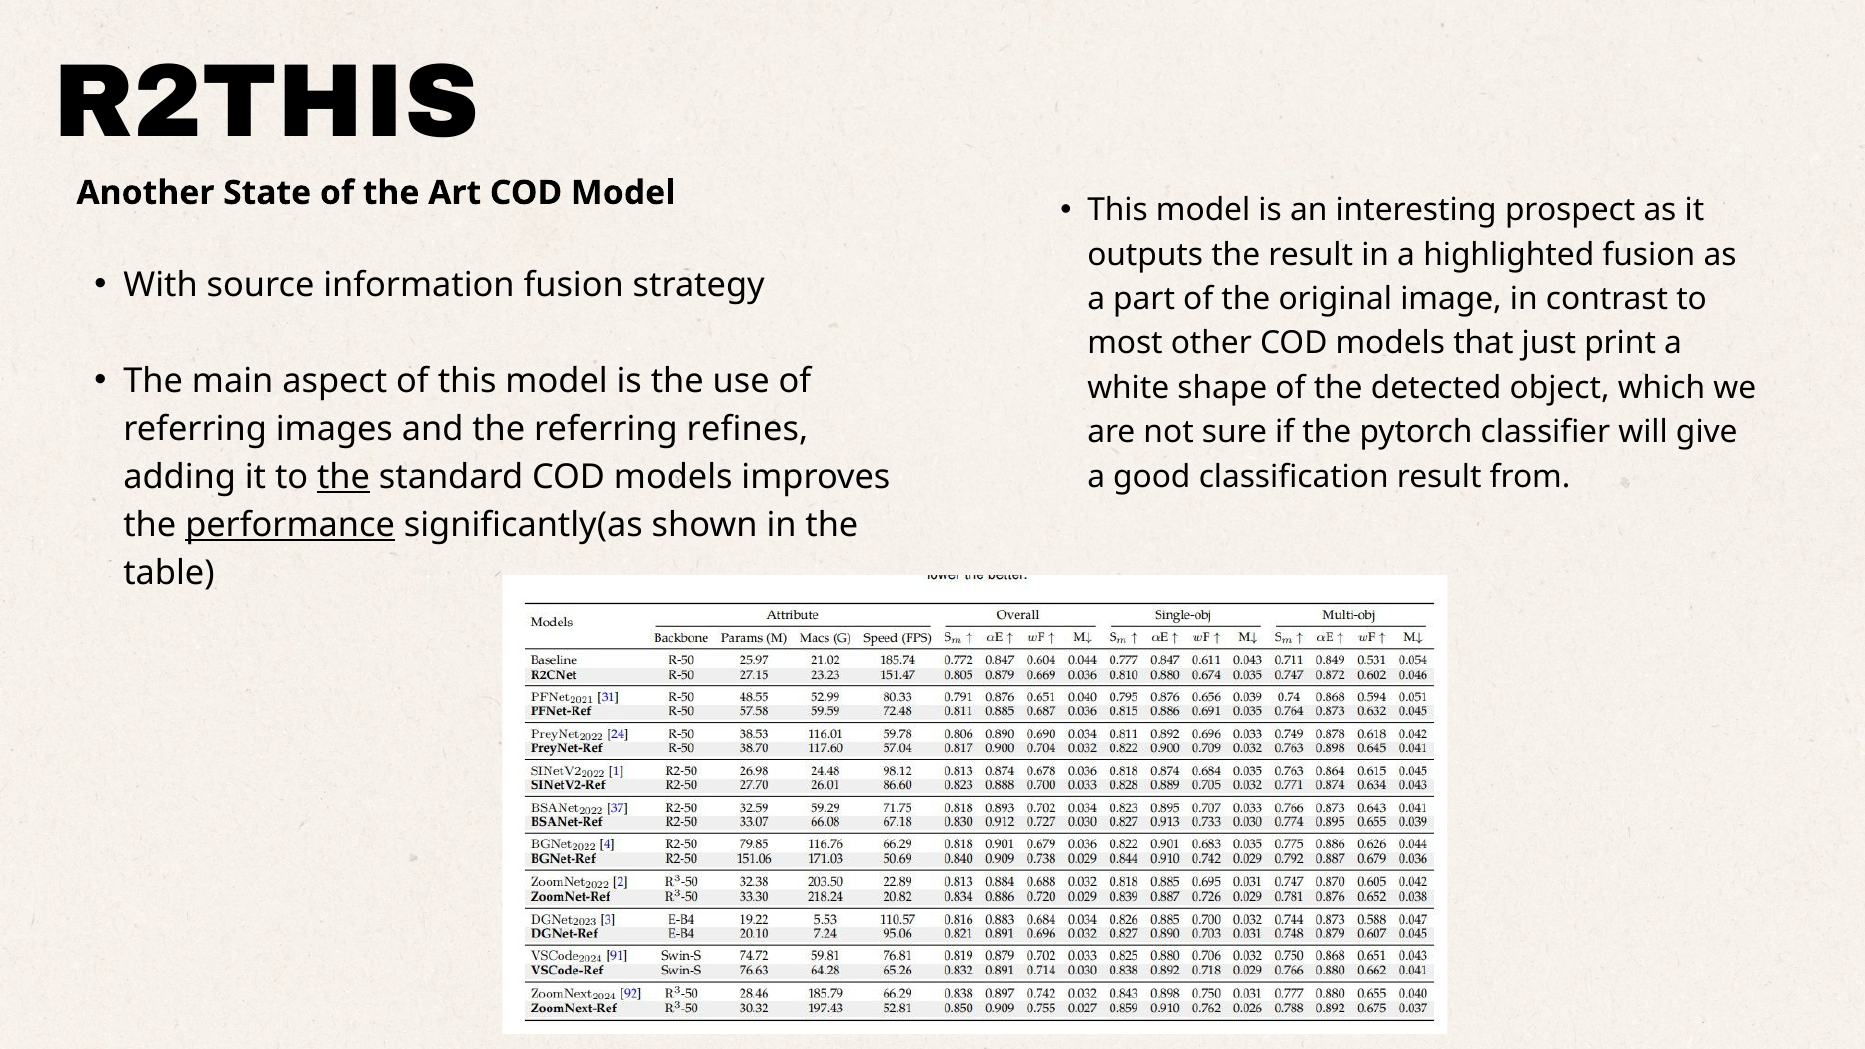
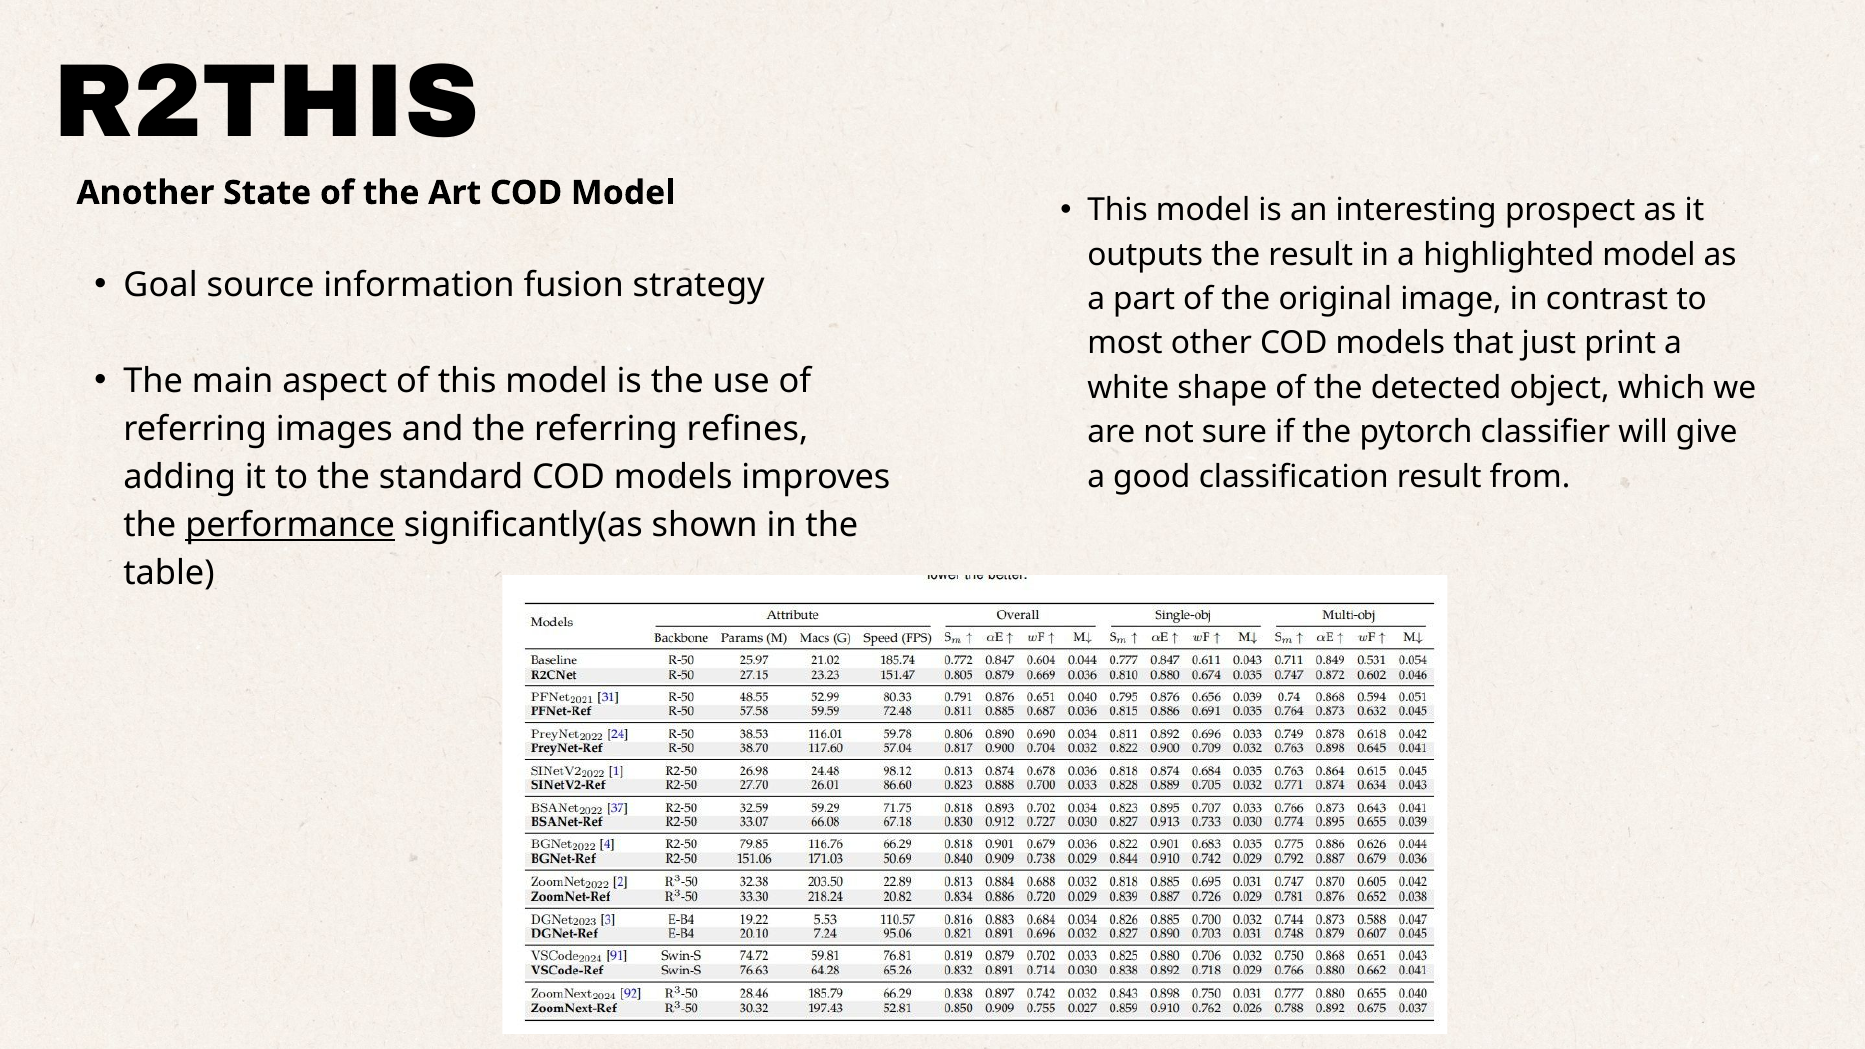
highlighted fusion: fusion -> model
With: With -> Goal
the at (344, 477) underline: present -> none
